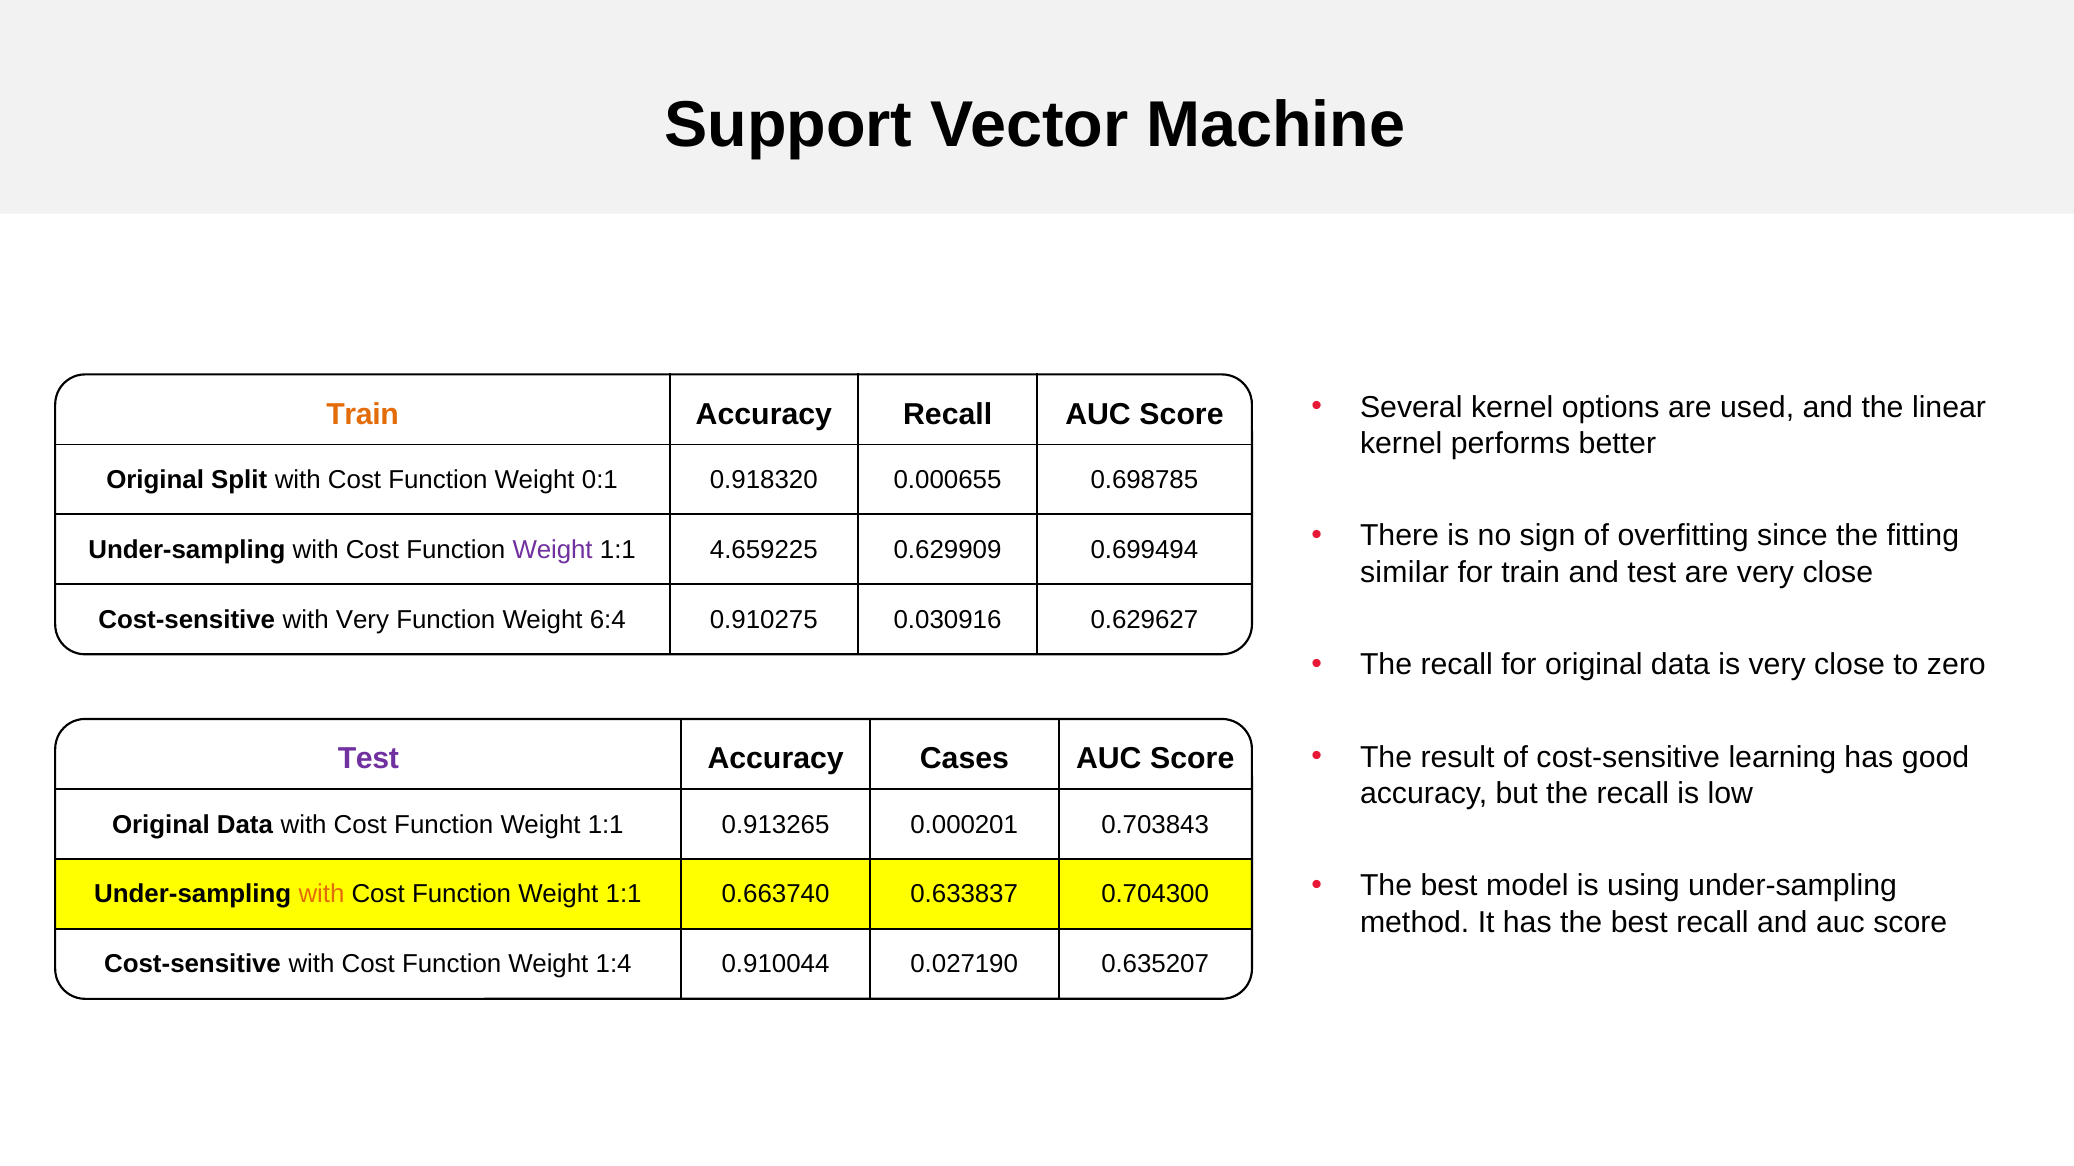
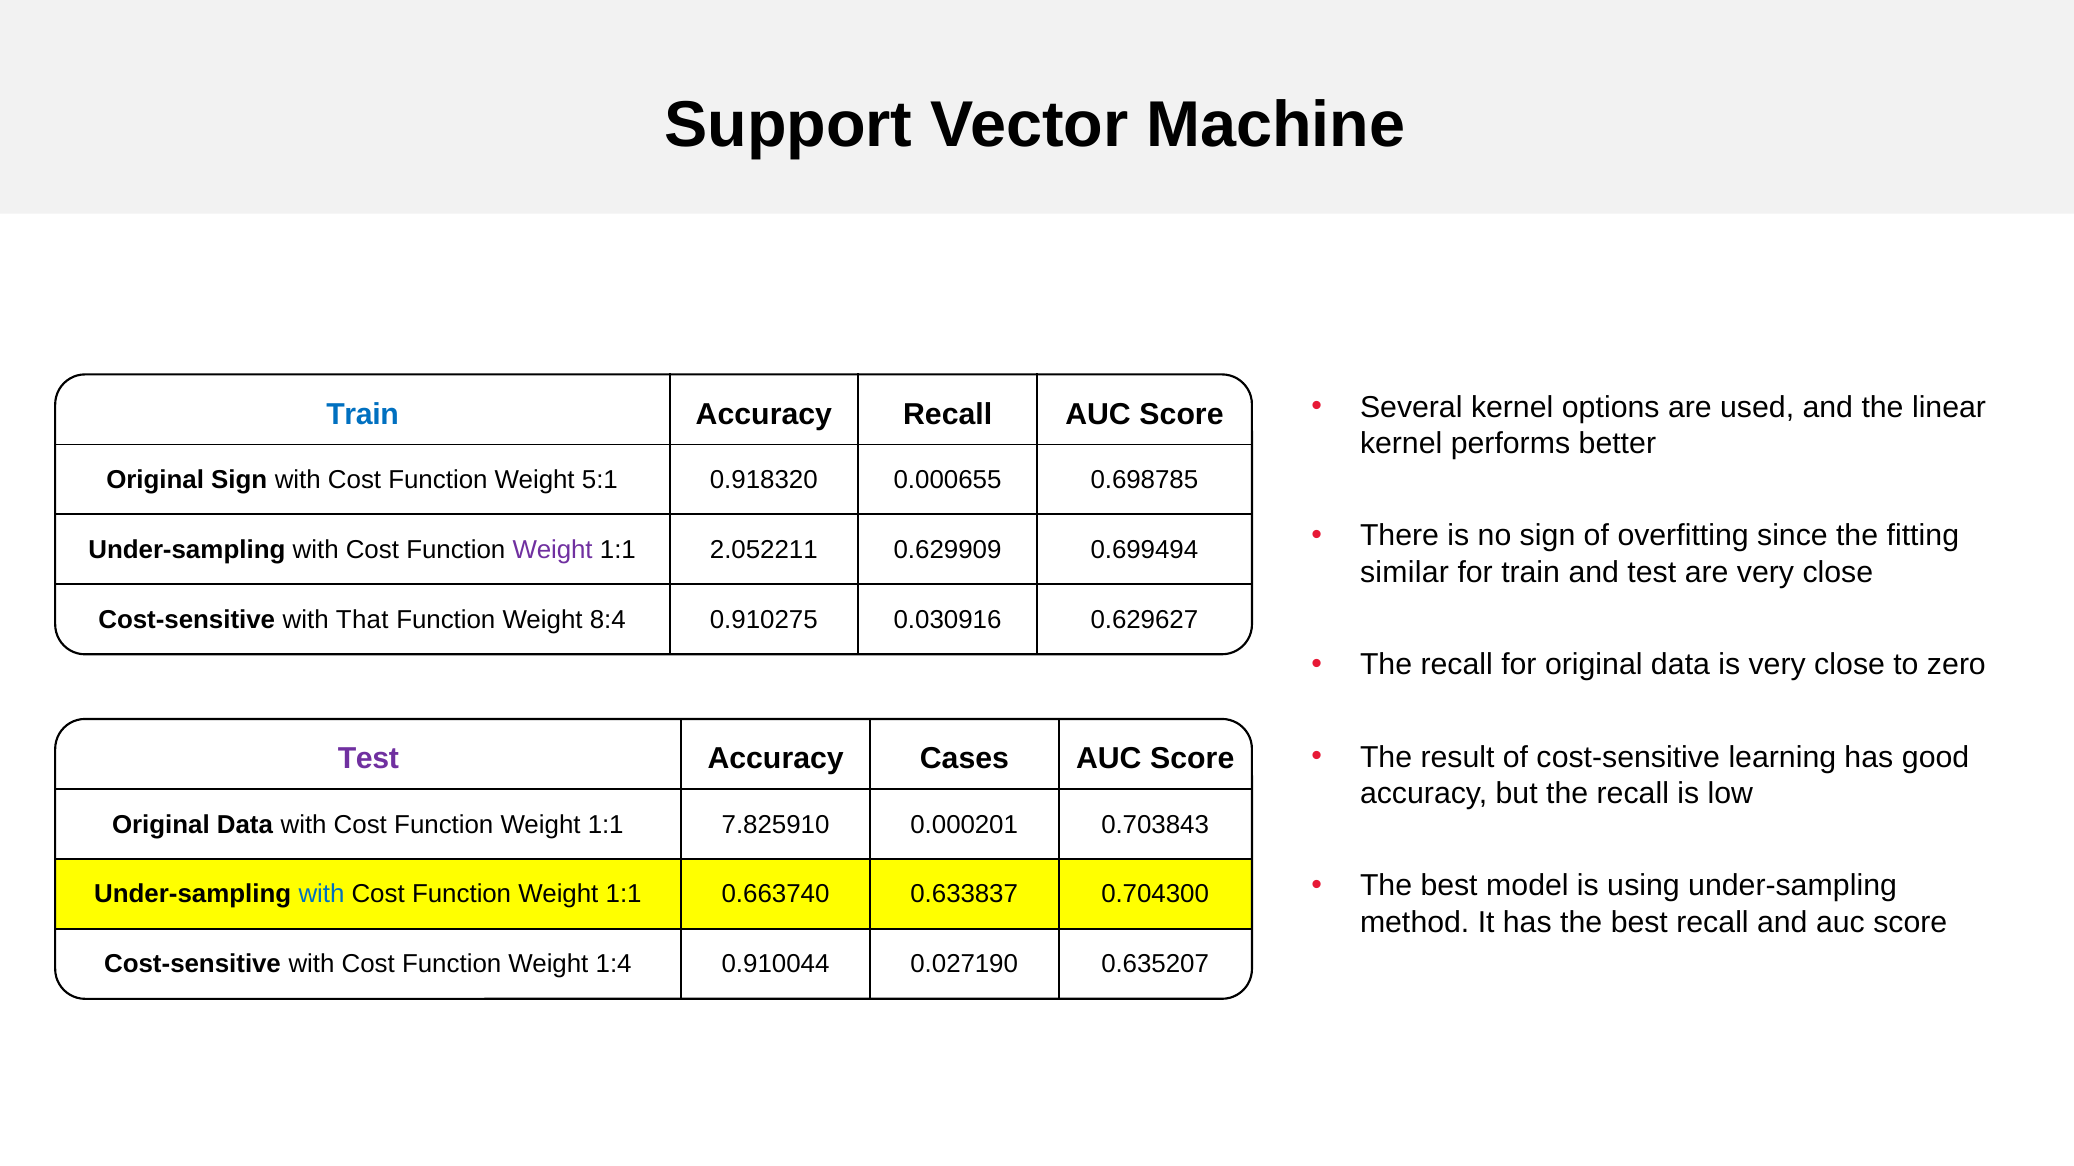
Train at (363, 414) colour: orange -> blue
Original Split: Split -> Sign
0:1: 0:1 -> 5:1
4.659225: 4.659225 -> 2.052211
with Very: Very -> That
6:4: 6:4 -> 8:4
0.913265: 0.913265 -> 7.825910
with at (322, 895) colour: orange -> blue
